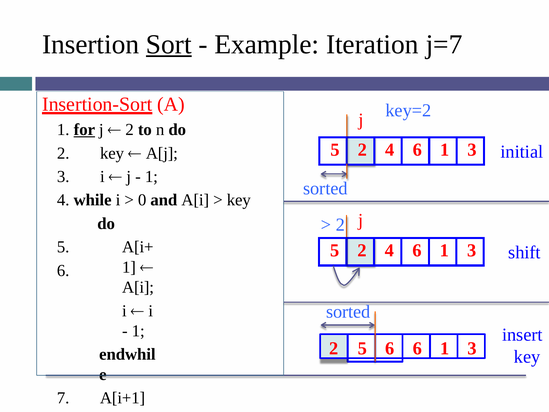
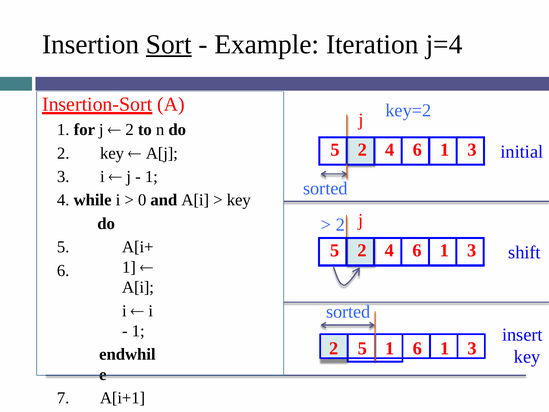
j=7: j=7 -> j=4
for underline: present -> none
6 at (390, 348): 6 -> 1
